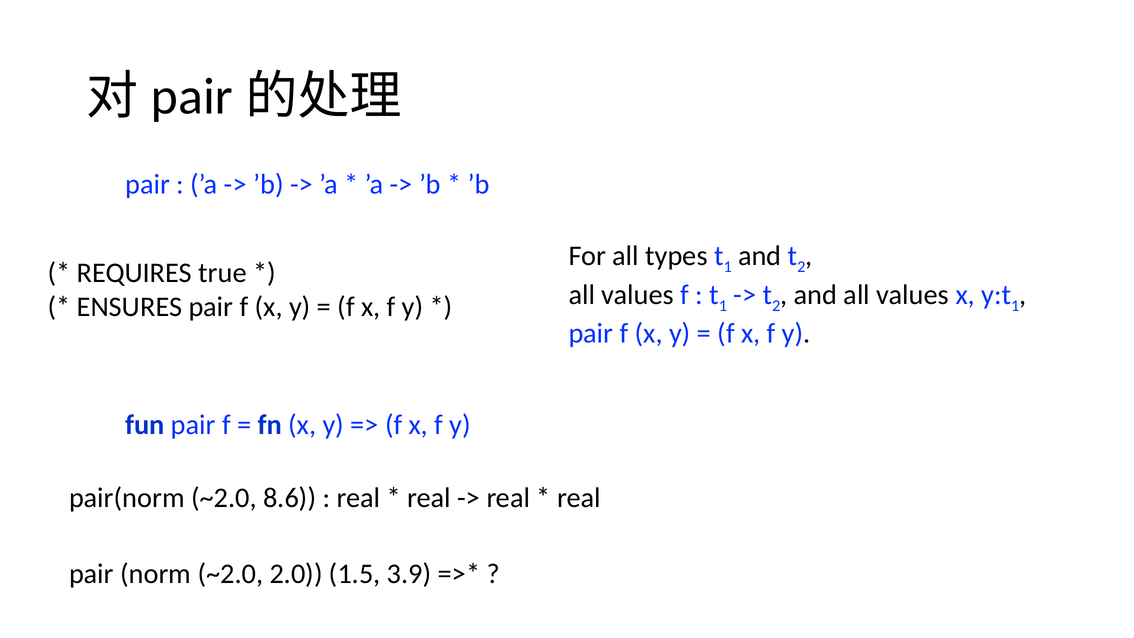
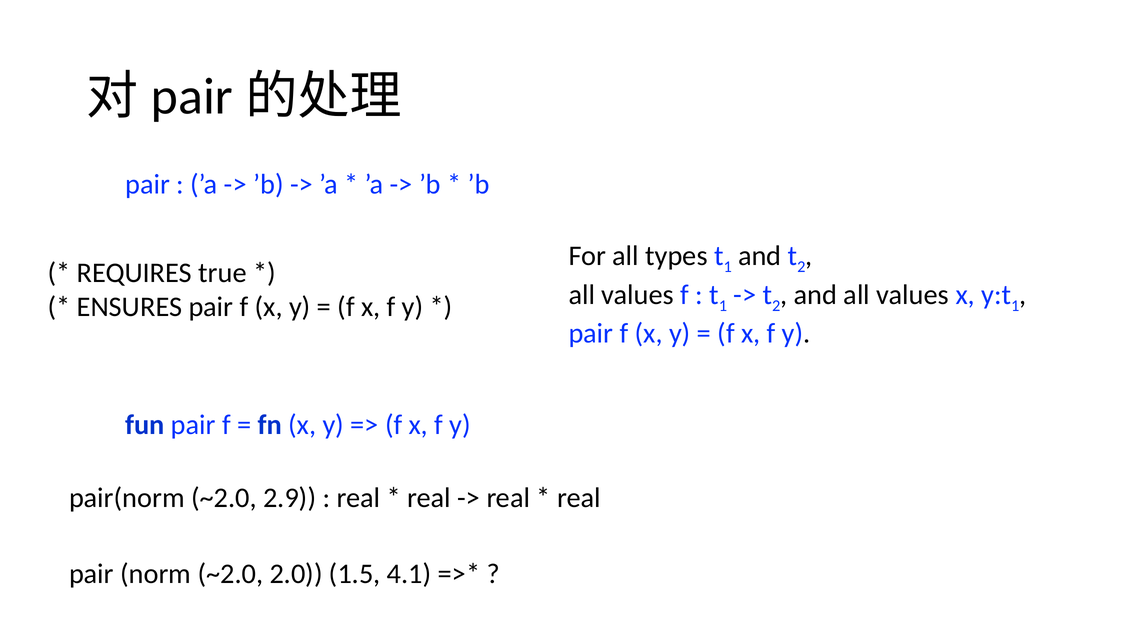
8.6: 8.6 -> 2.9
3.9: 3.9 -> 4.1
